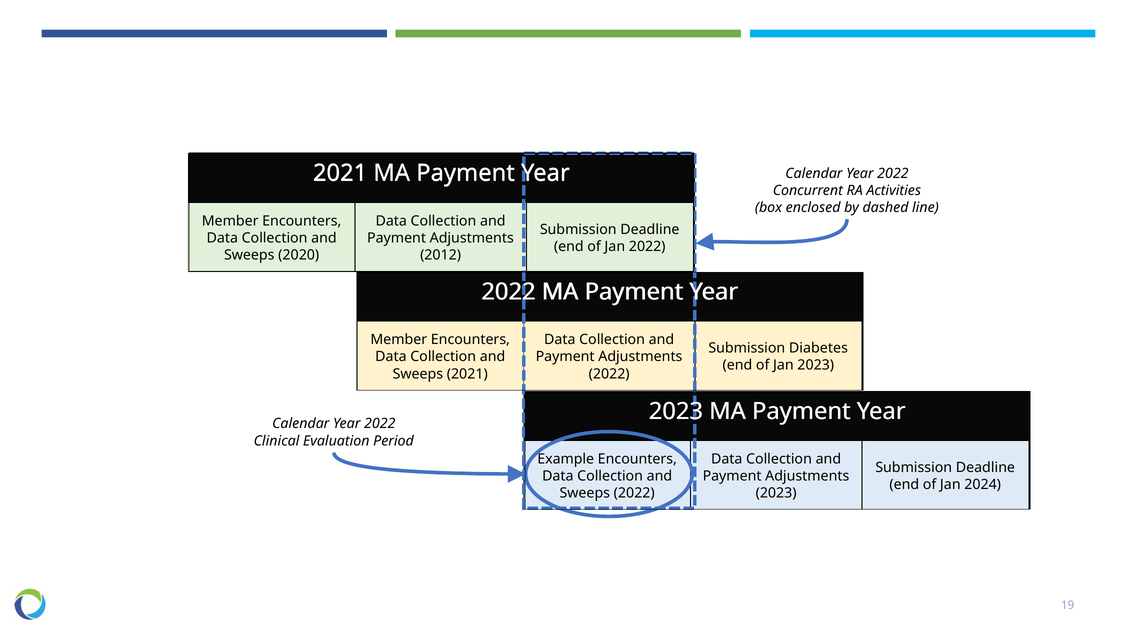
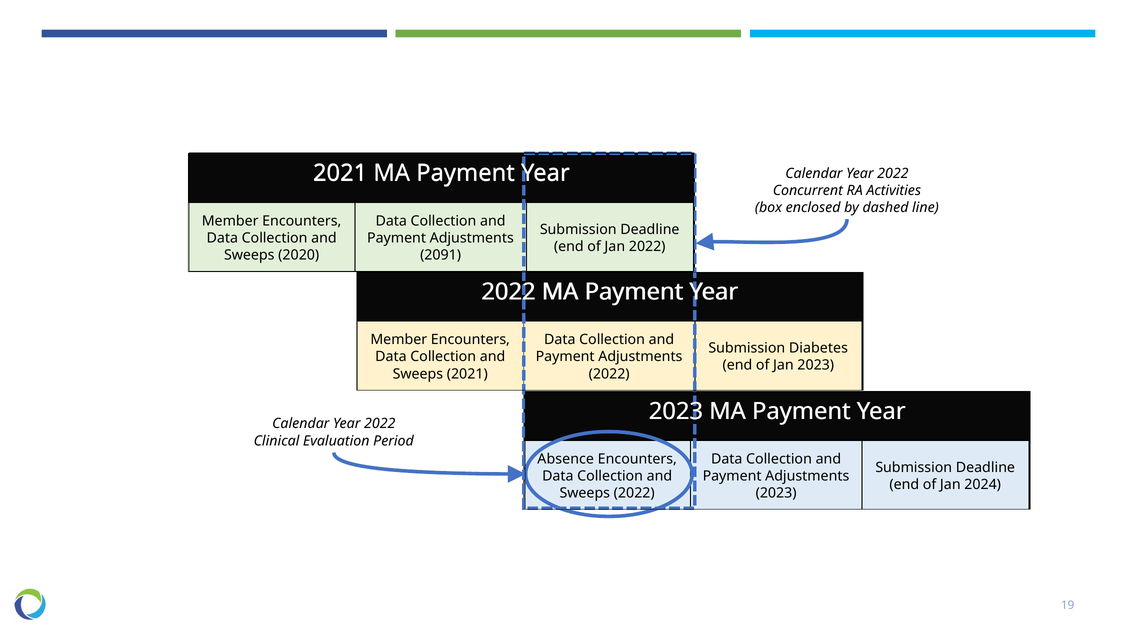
2012: 2012 -> 2091
Example: Example -> Absence
